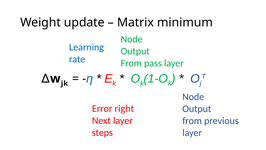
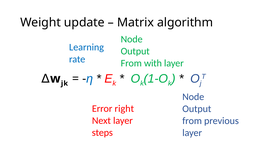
minimum: minimum -> algorithm
pass: pass -> with
